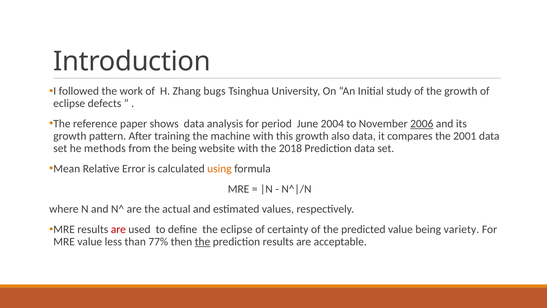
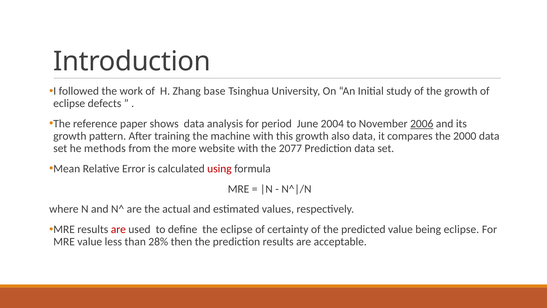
bugs: bugs -> base
2001: 2001 -> 2000
the being: being -> more
2018: 2018 -> 2077
using colour: orange -> red
being variety: variety -> eclipse
77%: 77% -> 28%
the at (202, 242) underline: present -> none
